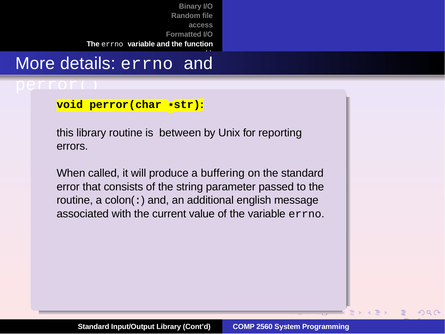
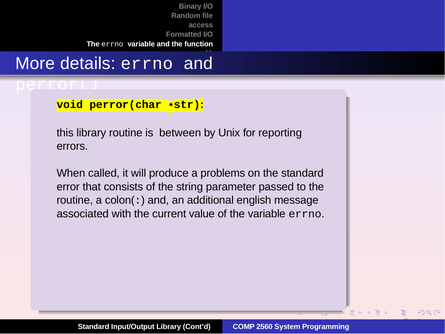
buffering: buffering -> problems
